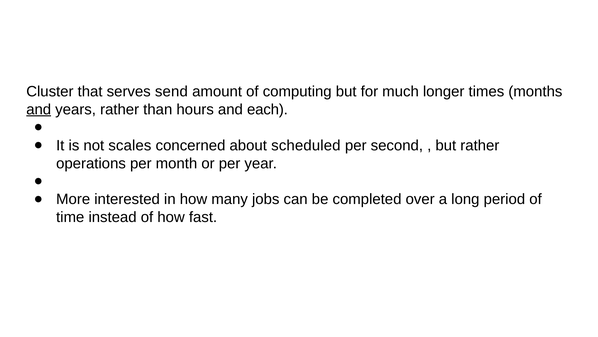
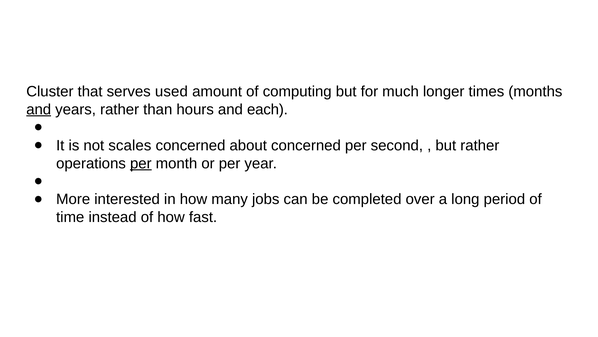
send: send -> used
about scheduled: scheduled -> concerned
per at (141, 163) underline: none -> present
